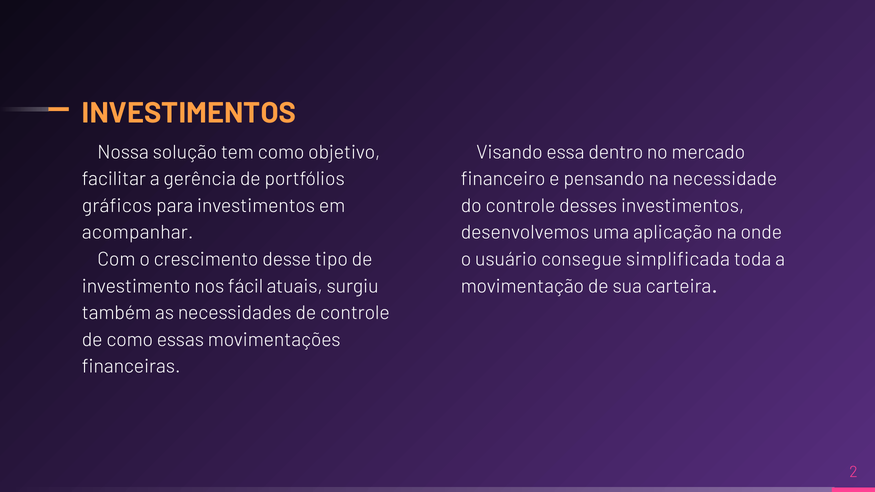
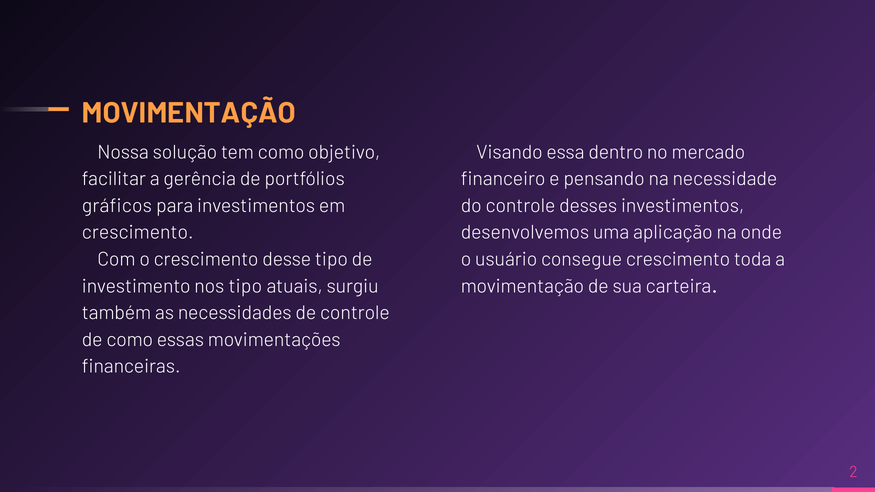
INVESTIMENTOS at (189, 113): INVESTIMENTOS -> MOVIMENTAÇÃO
acompanhar at (138, 233): acompanhar -> crescimento
consegue simplificada: simplificada -> crescimento
nos fácil: fácil -> tipo
